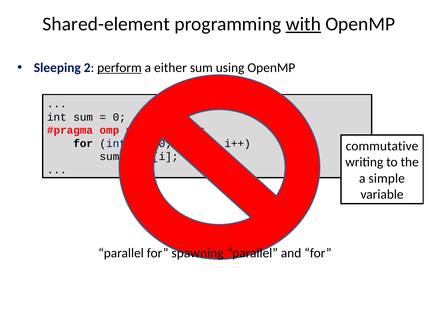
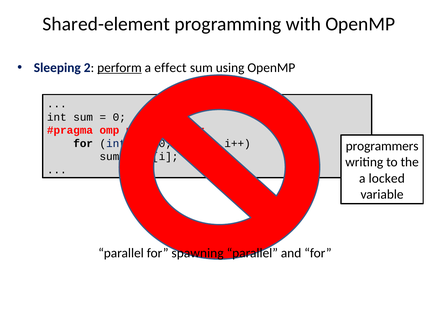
with underline: present -> none
either: either -> effect
commutative: commutative -> programmers
simple: simple -> locked
